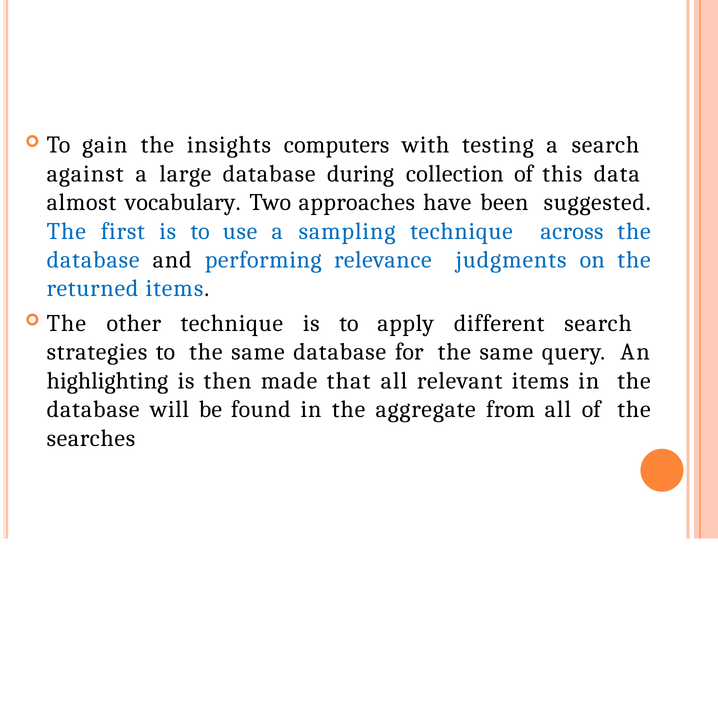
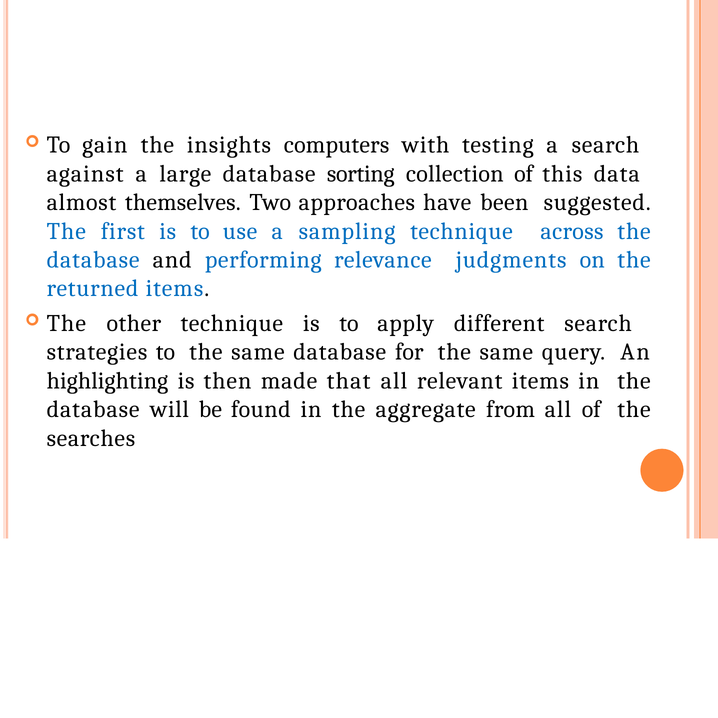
during: during -> sorting
vocabulary: vocabulary -> themselves
